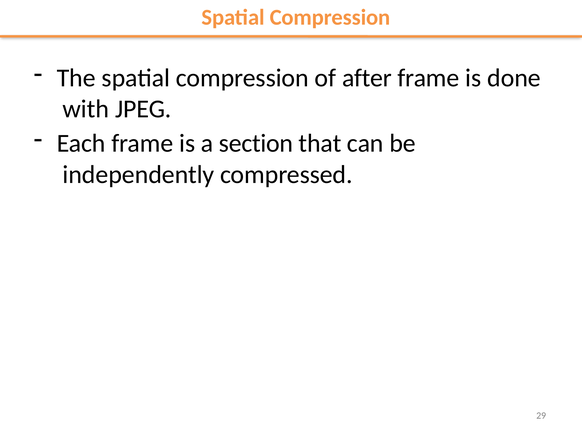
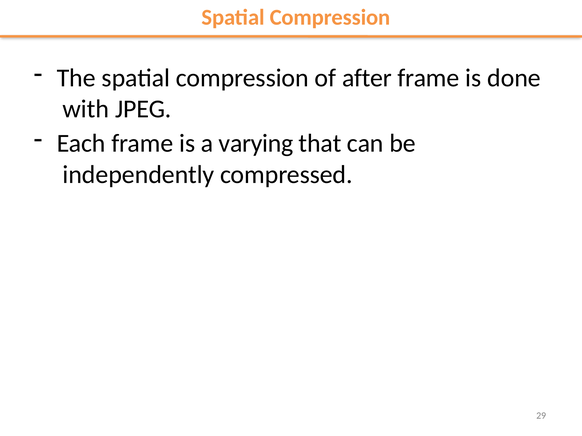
section: section -> varying
